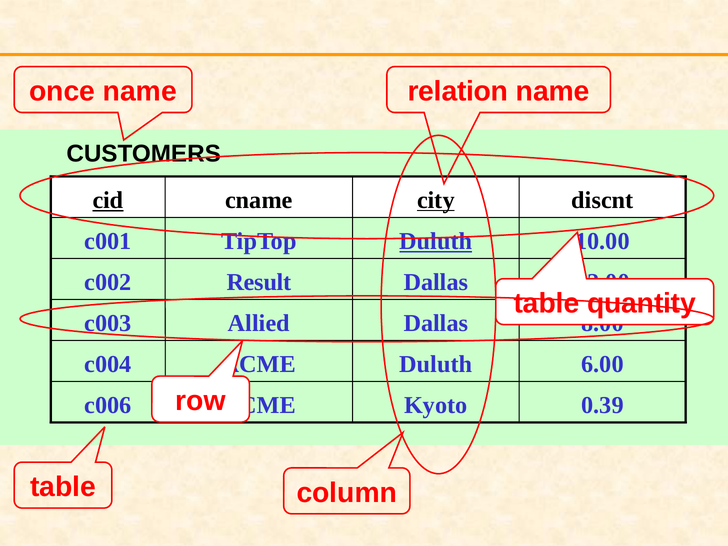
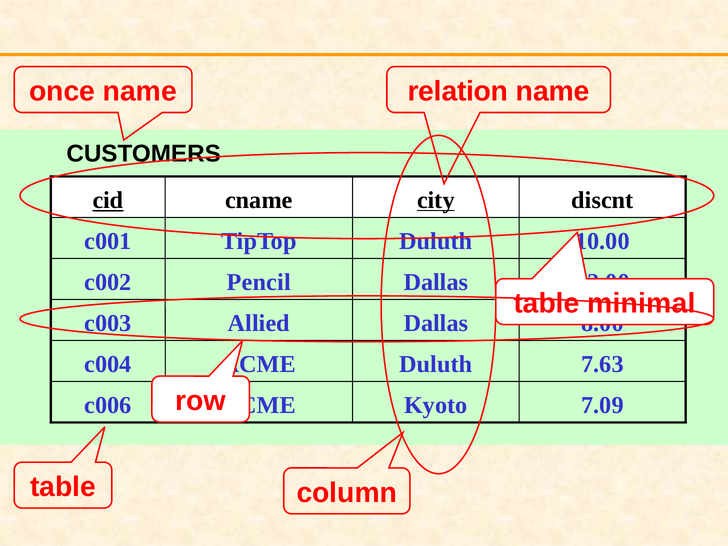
Duluth at (436, 241) underline: present -> none
Result: Result -> Pencil
quantity: quantity -> minimal
6.00: 6.00 -> 7.63
0.39: 0.39 -> 7.09
